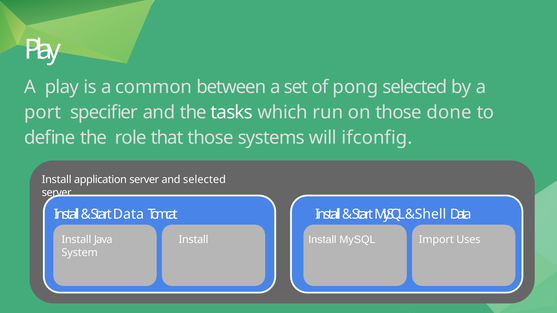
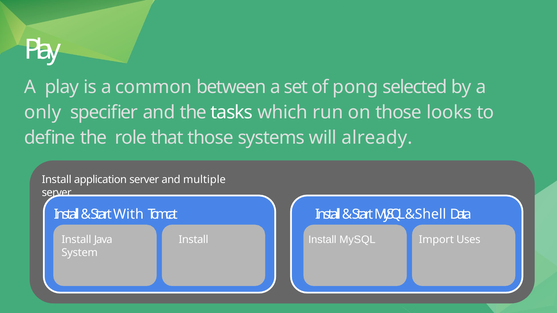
port: port -> only
done: done -> looks
ifconfig: ifconfig -> already
and selected: selected -> multiple
Start Data: Data -> With
